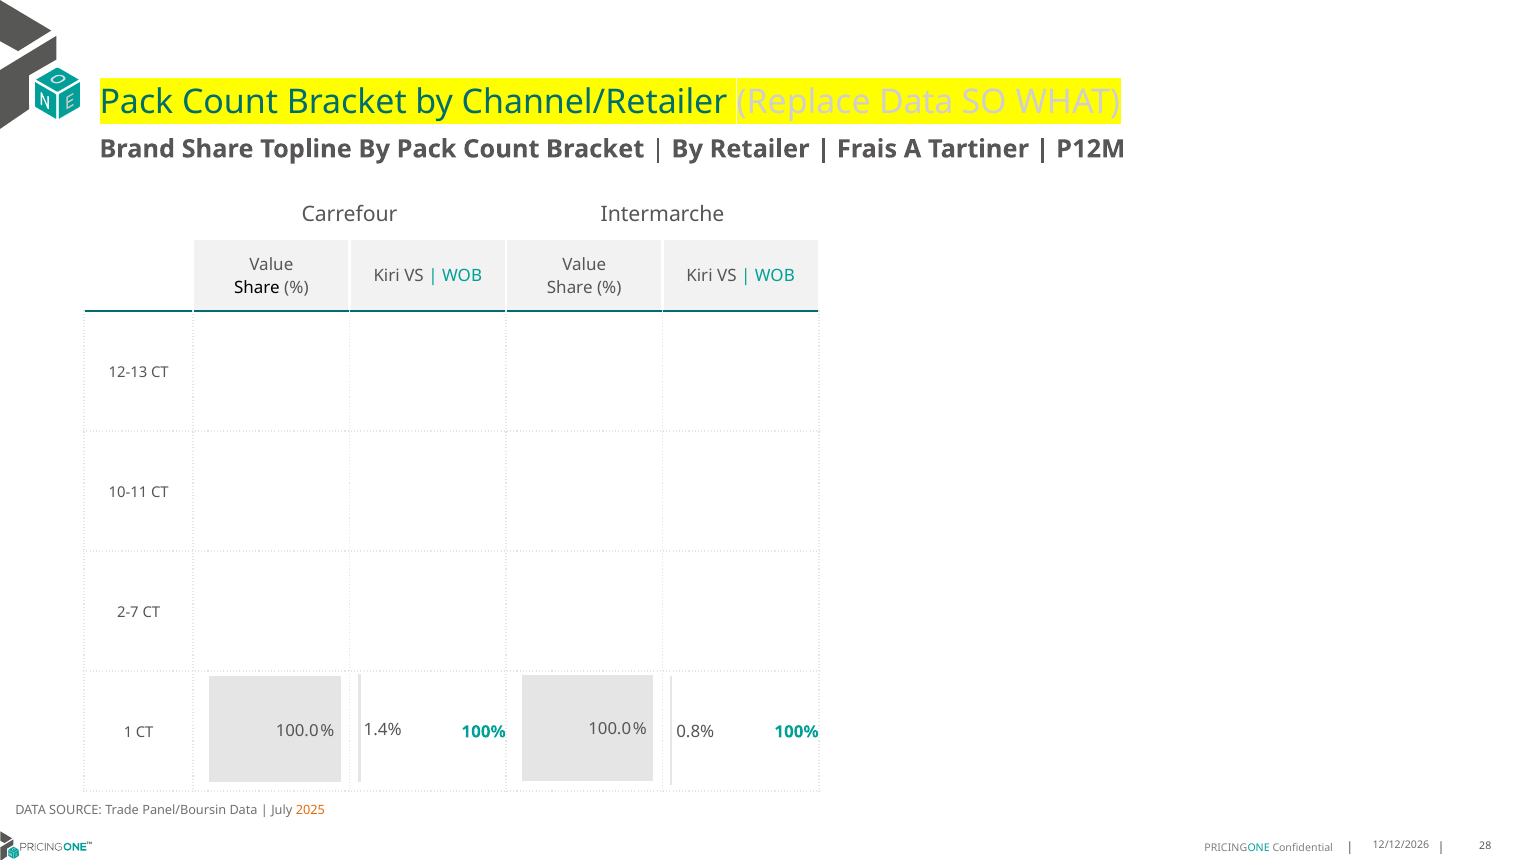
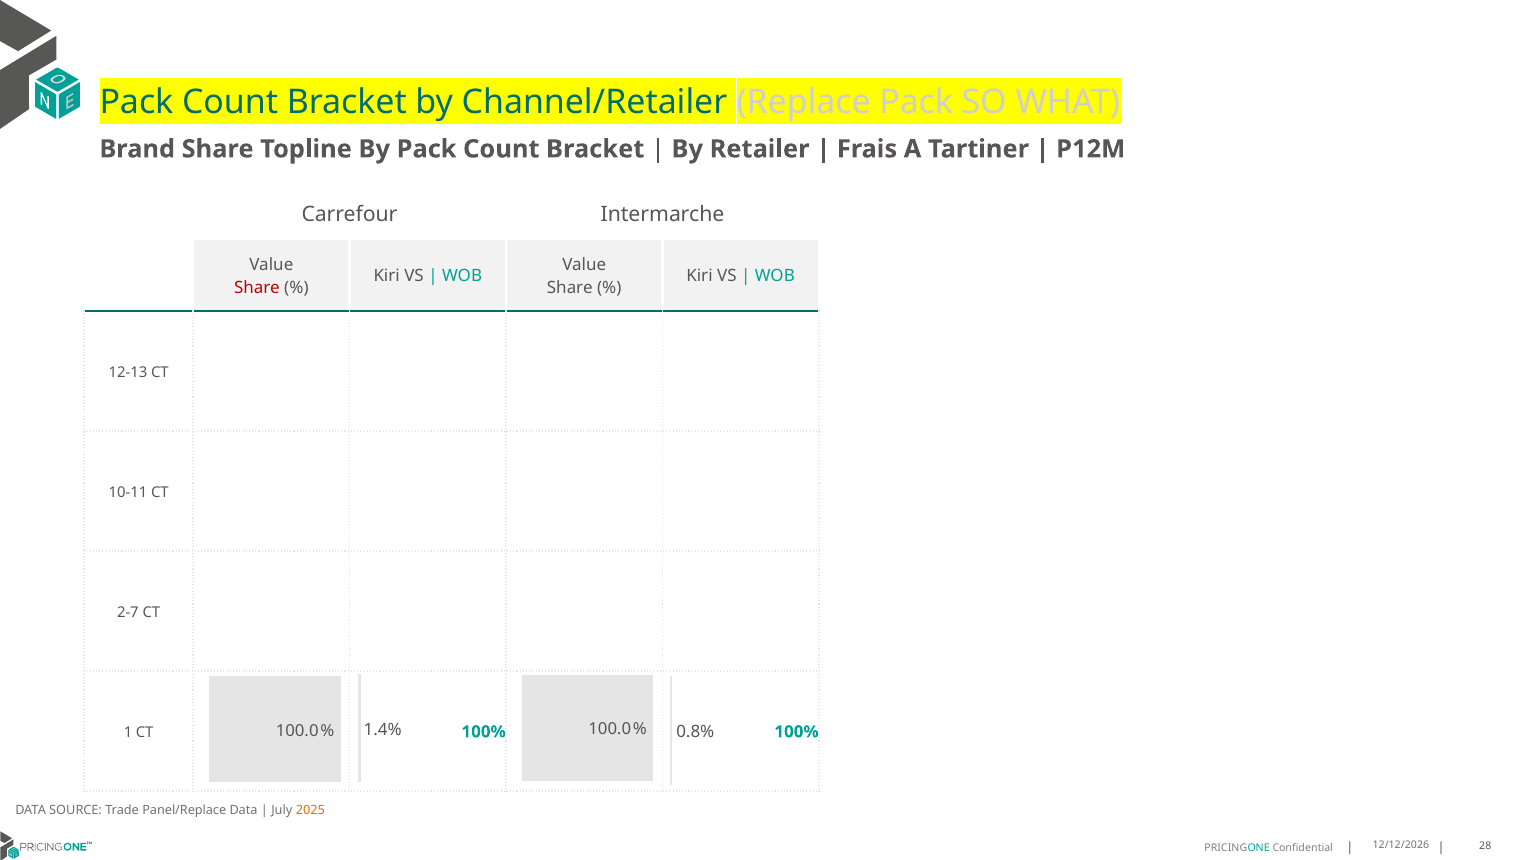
Replace Data: Data -> Pack
Share at (257, 288) colour: black -> red
Panel/Boursin: Panel/Boursin -> Panel/Replace
